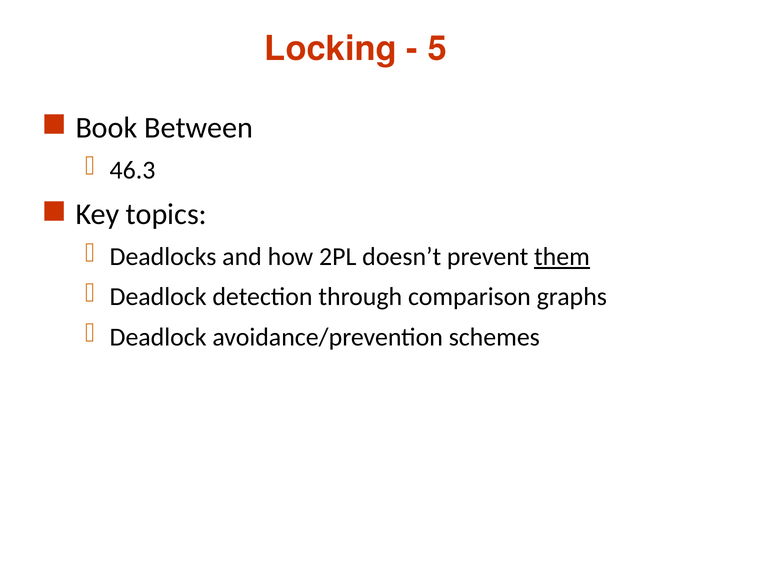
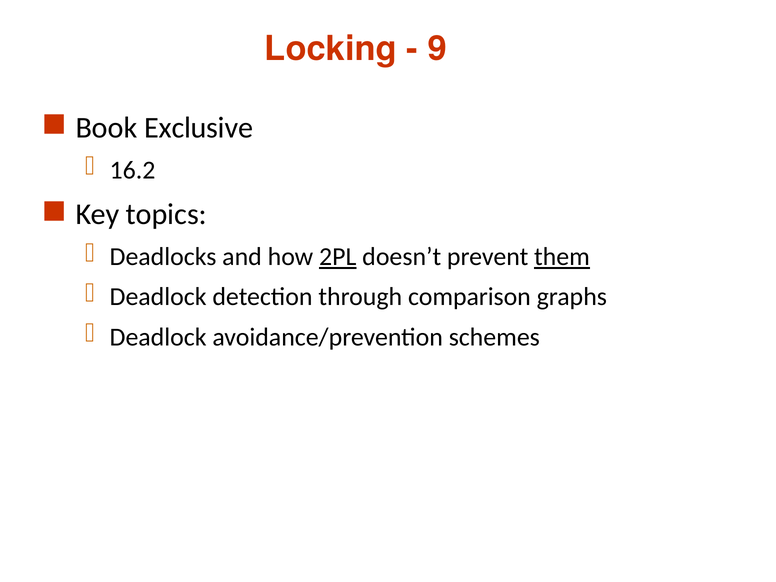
5: 5 -> 9
Between: Between -> Exclusive
46.3: 46.3 -> 16.2
2PL underline: none -> present
